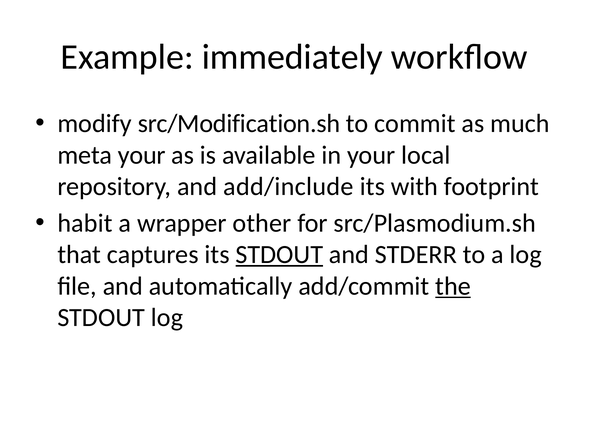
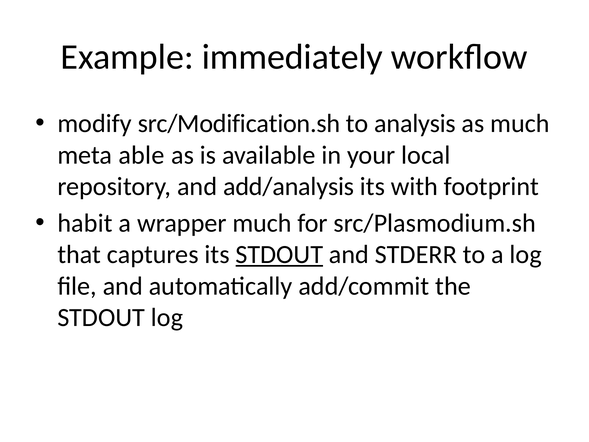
commit: commit -> analysis
meta your: your -> able
add/include: add/include -> add/analysis
wrapper other: other -> much
the underline: present -> none
